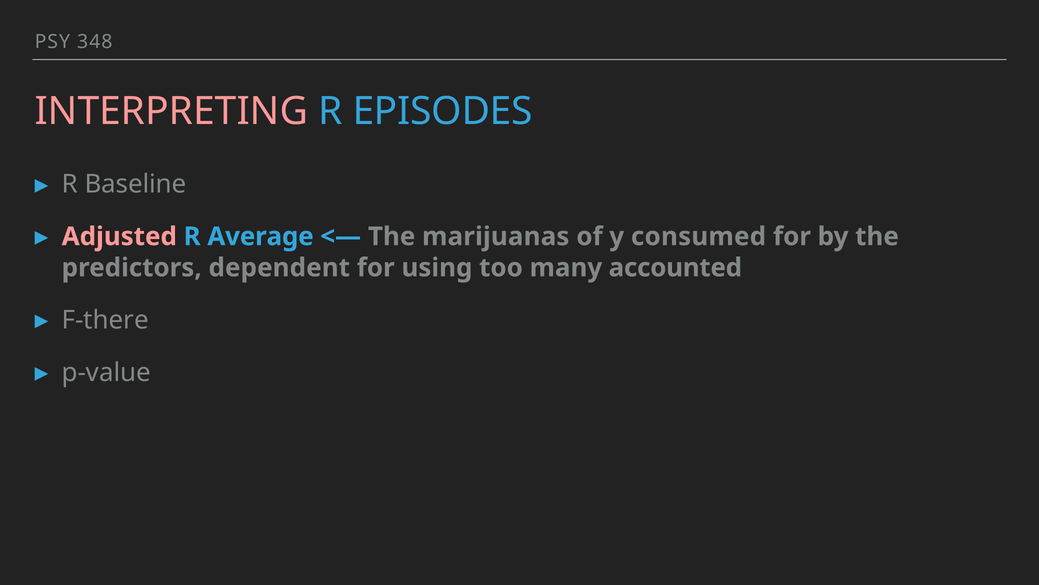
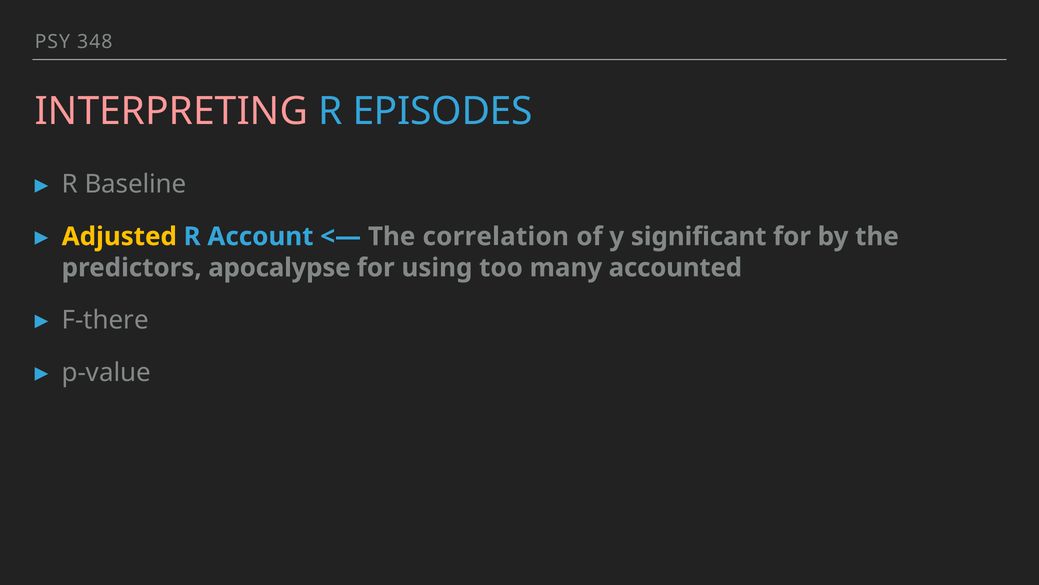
Adjusted colour: pink -> yellow
Average: Average -> Account
marijuanas: marijuanas -> correlation
consumed: consumed -> significant
dependent: dependent -> apocalypse
